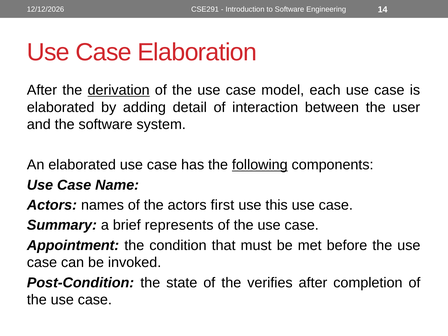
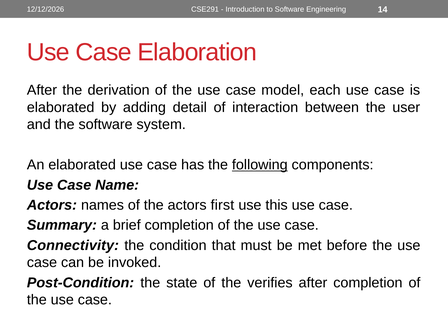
derivation underline: present -> none
brief represents: represents -> completion
Appointment: Appointment -> Connectivity
